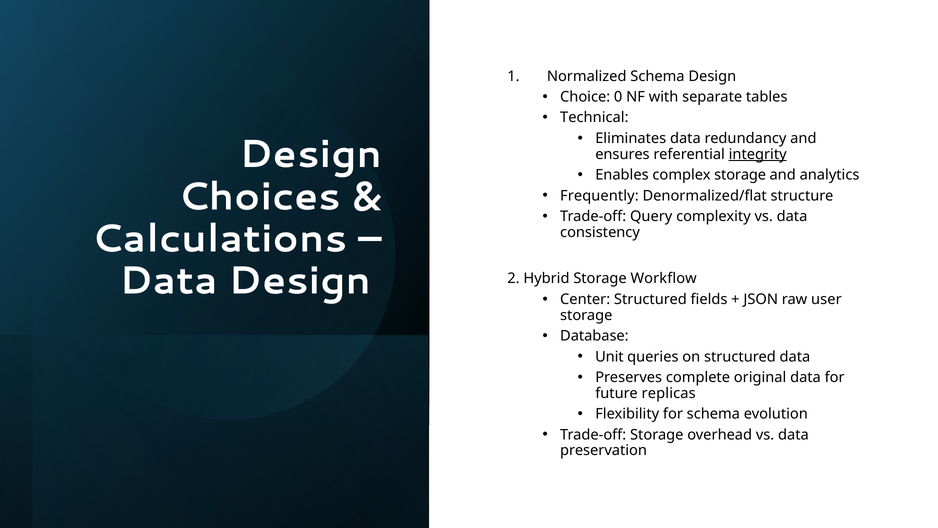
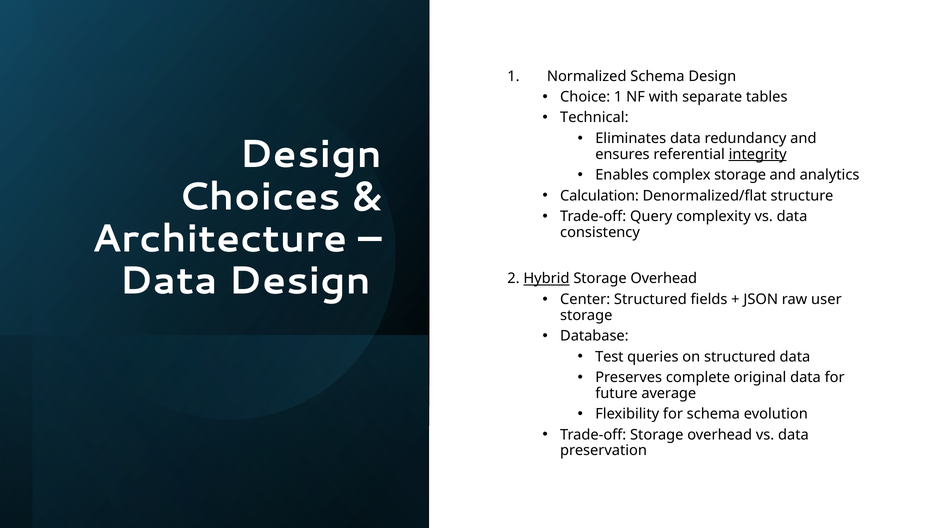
Choice 0: 0 -> 1
Frequently: Frequently -> Calculation
Calculations: Calculations -> Architecture
Hybrid underline: none -> present
Workflow at (664, 278): Workflow -> Overhead
Unit: Unit -> Test
replicas: replicas -> average
